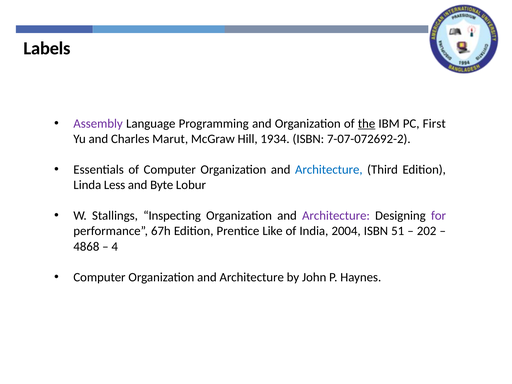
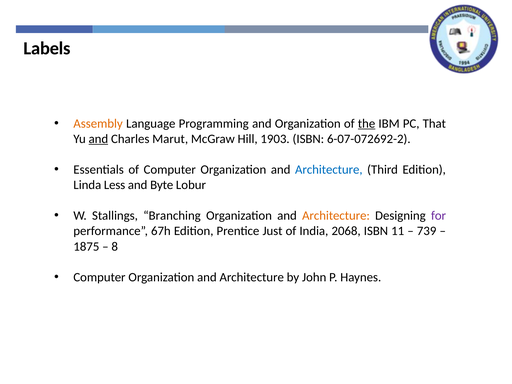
Assembly colour: purple -> orange
First: First -> That
and at (98, 139) underline: none -> present
1934: 1934 -> 1903
7-07-072692-2: 7-07-072692-2 -> 6-07-072692-2
Inspecting: Inspecting -> Branching
Architecture at (336, 216) colour: purple -> orange
Like: Like -> Just
2004: 2004 -> 2068
51: 51 -> 11
202: 202 -> 739
4868: 4868 -> 1875
4: 4 -> 8
